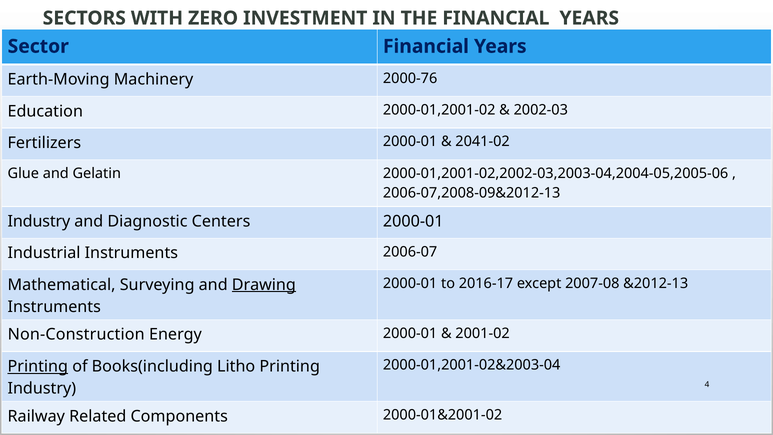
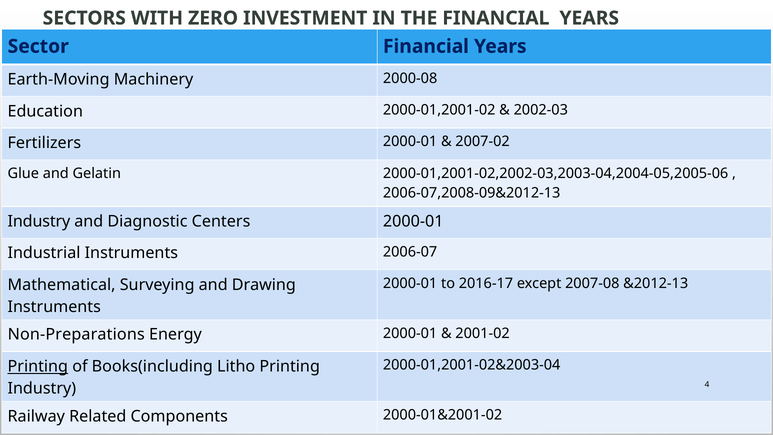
2000-76: 2000-76 -> 2000-08
2041-02: 2041-02 -> 2007-02
Drawing underline: present -> none
Non-Construction: Non-Construction -> Non-Preparations
